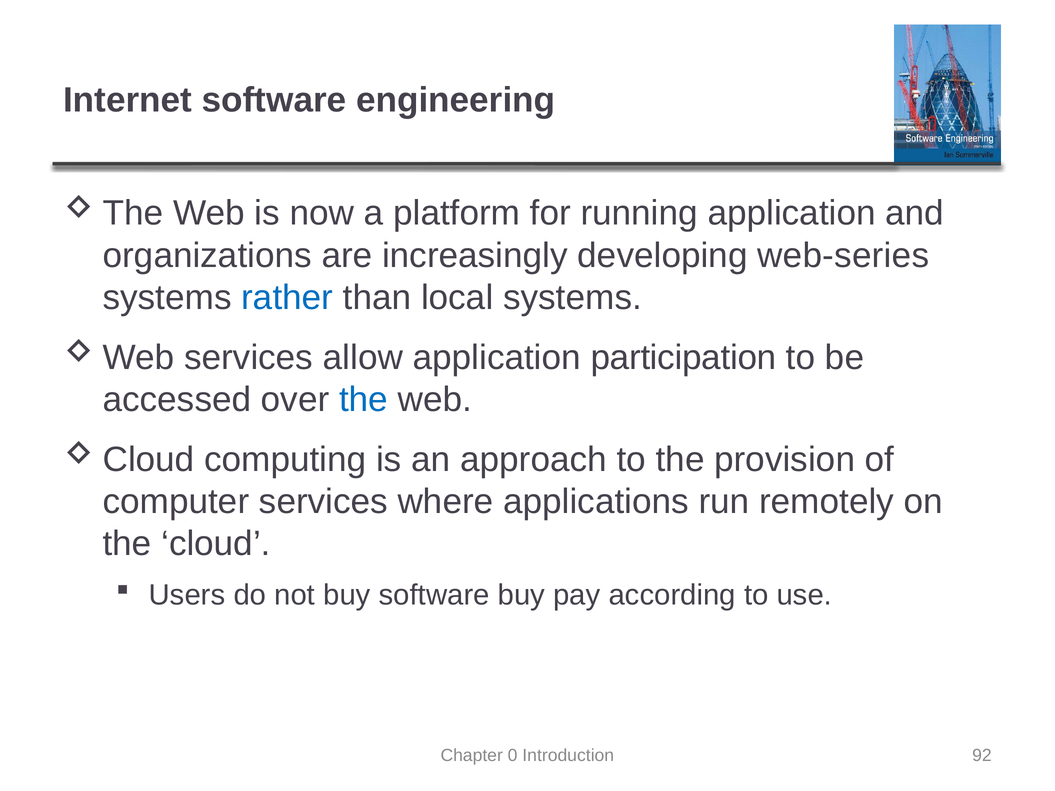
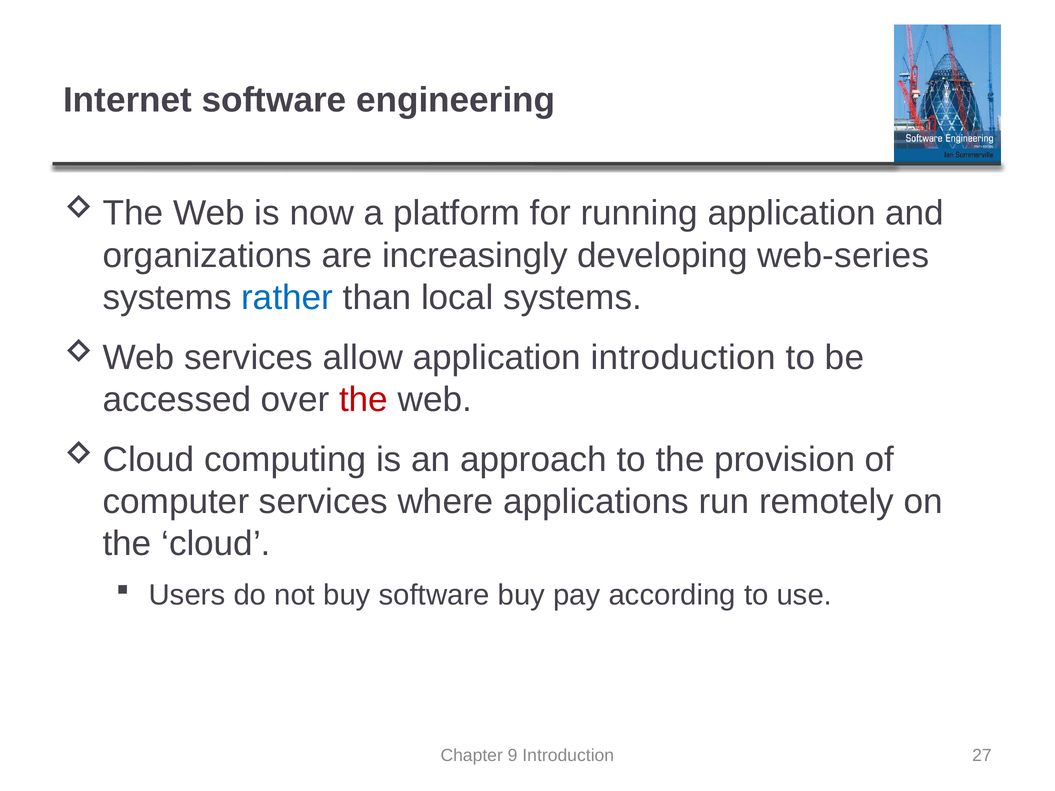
application participation: participation -> introduction
the at (364, 400) colour: blue -> red
0: 0 -> 9
92: 92 -> 27
